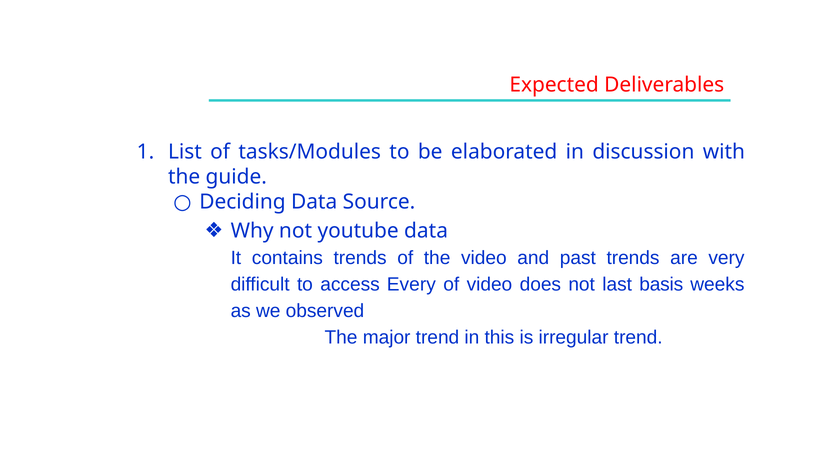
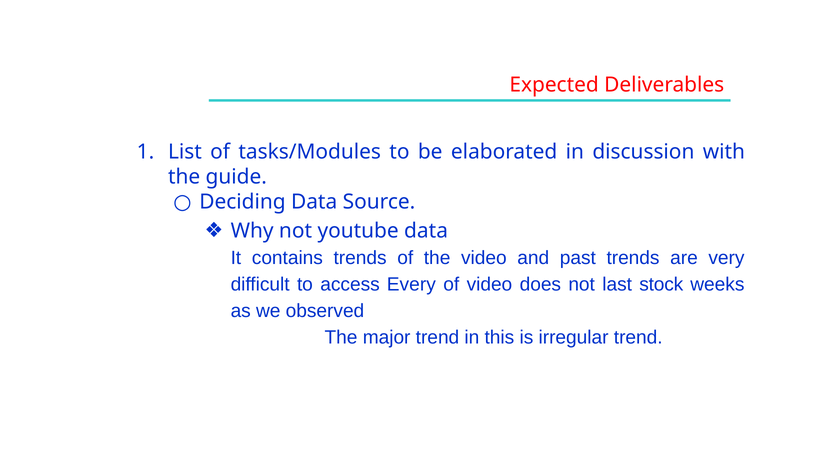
basis: basis -> stock
